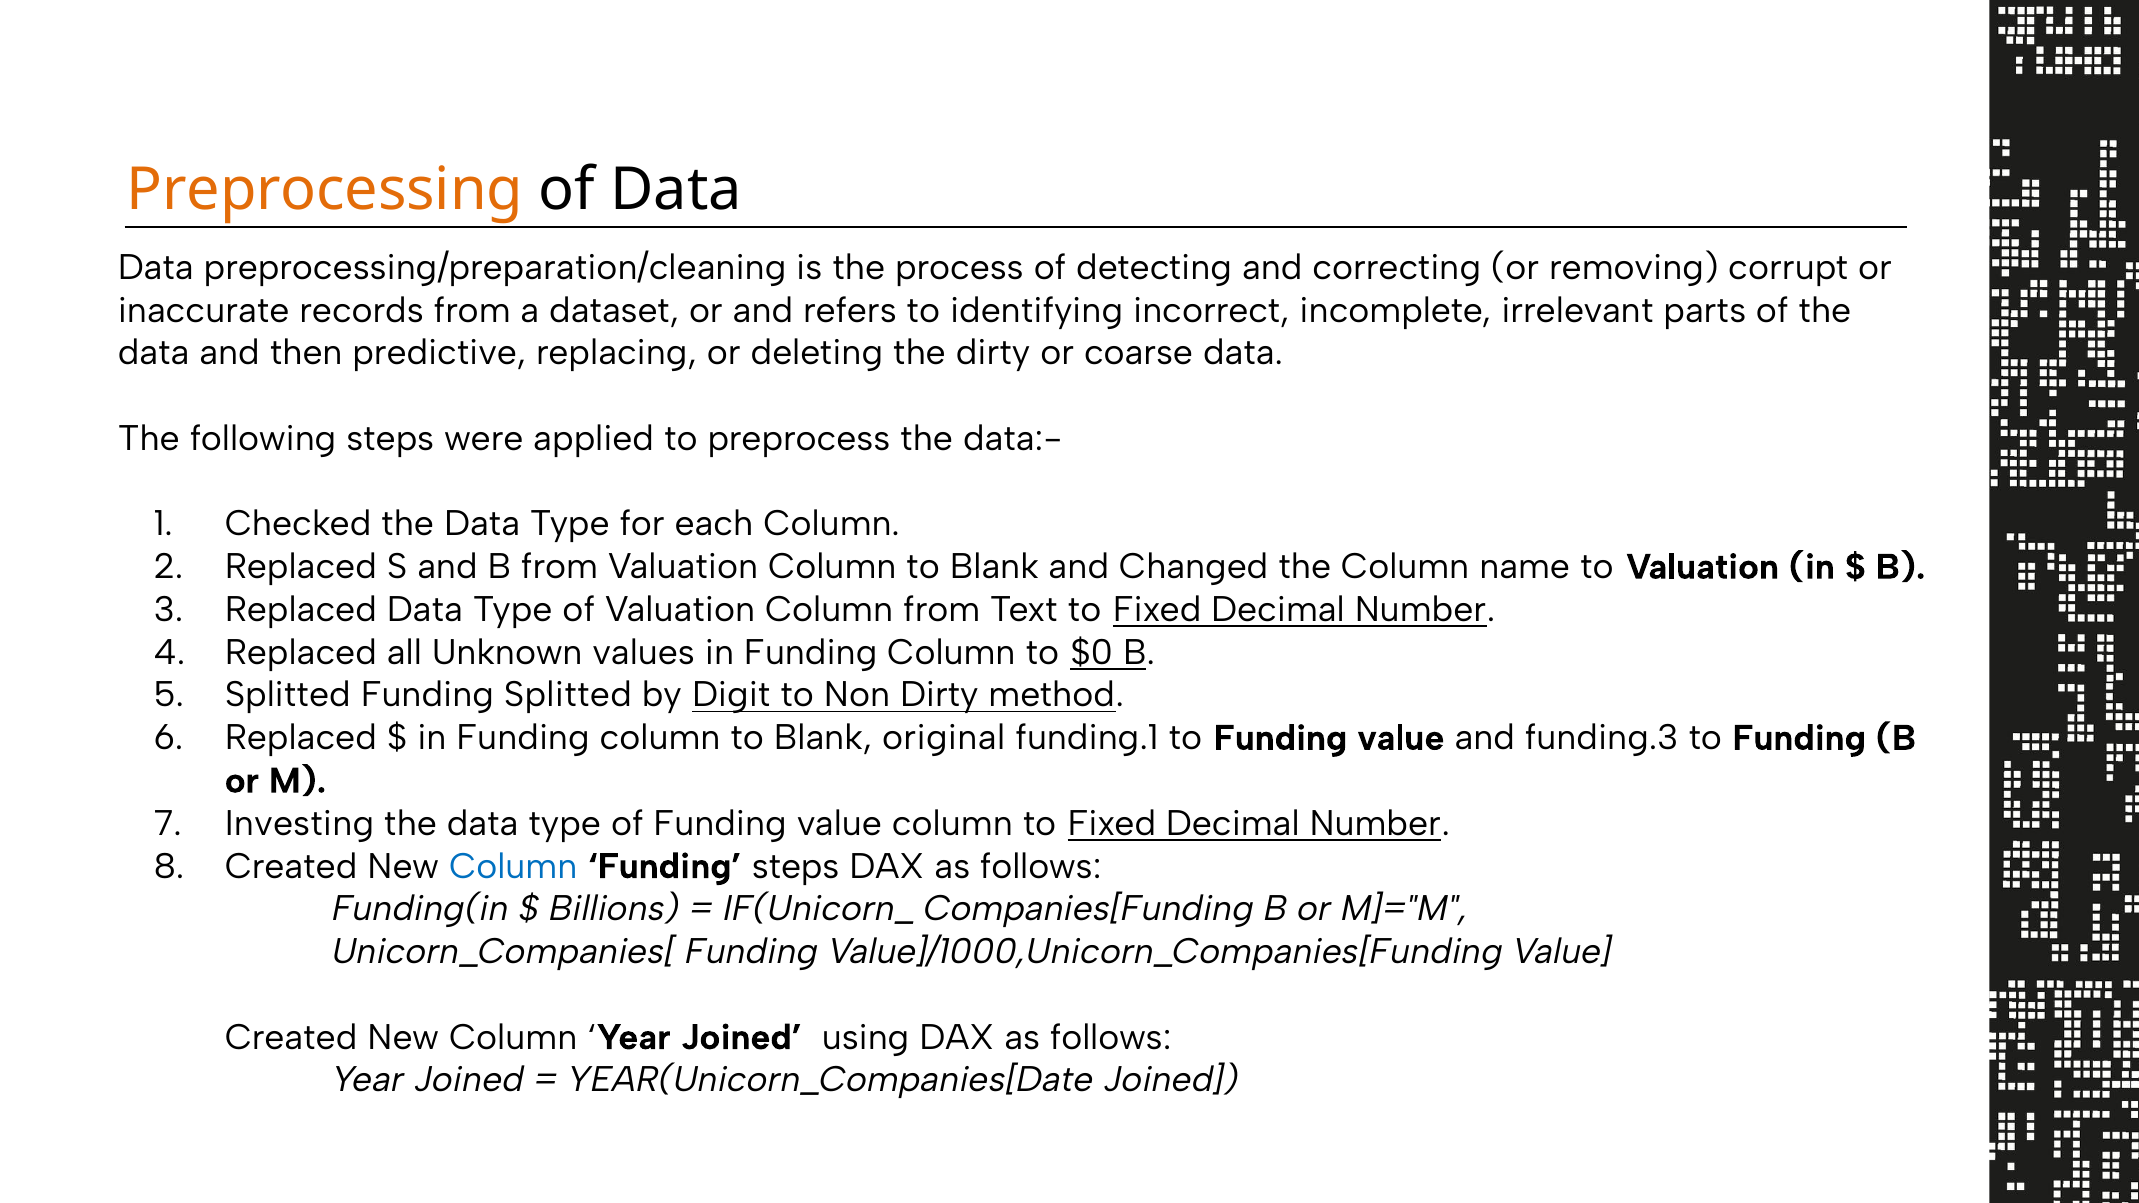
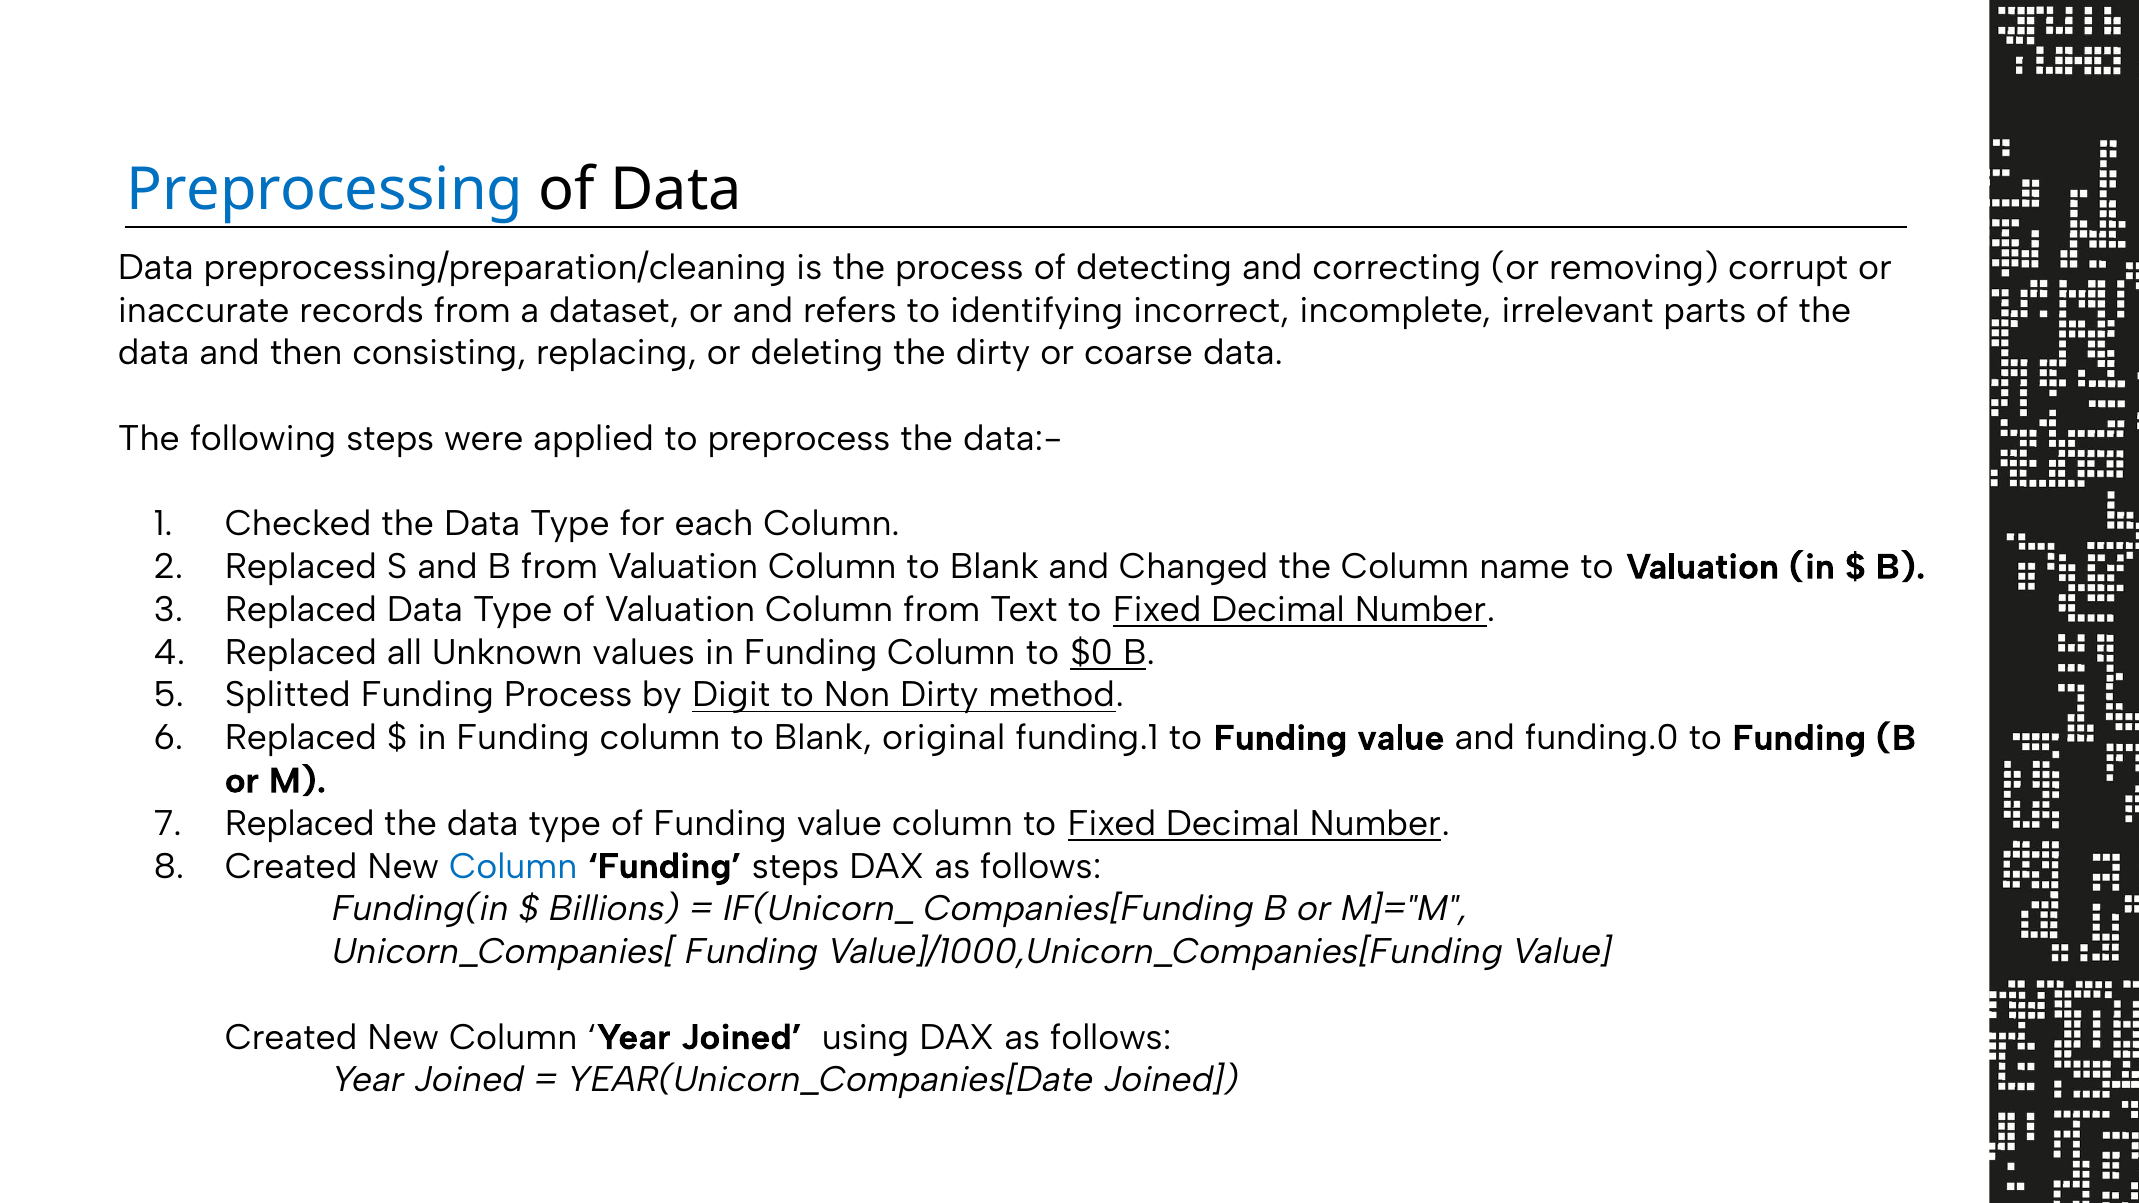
Preprocessing colour: orange -> blue
predictive: predictive -> consisting
Funding Splitted: Splitted -> Process
funding.3: funding.3 -> funding.0
Investing at (299, 824): Investing -> Replaced
